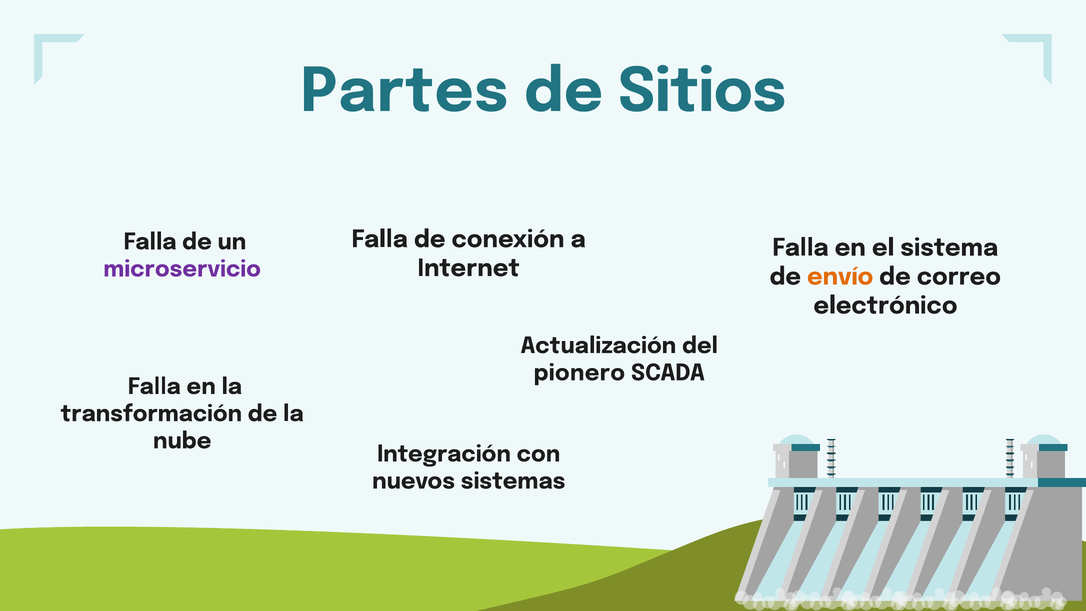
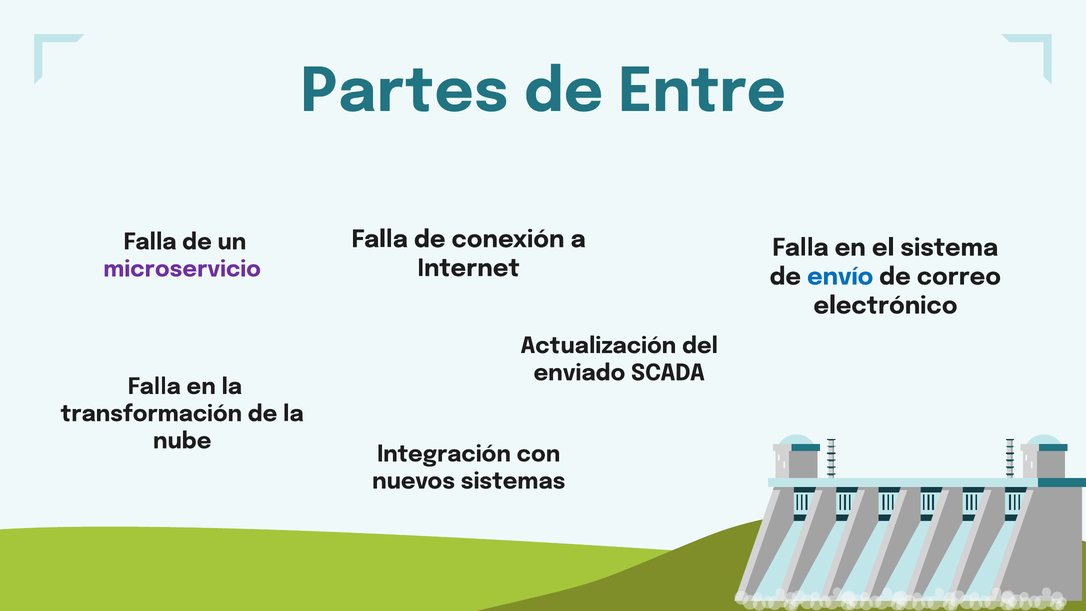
Sitios: Sitios -> Entre
envío colour: orange -> blue
pionero: pionero -> enviado
